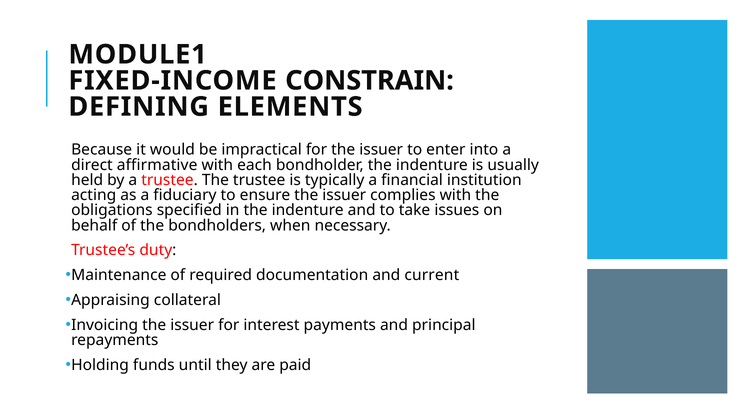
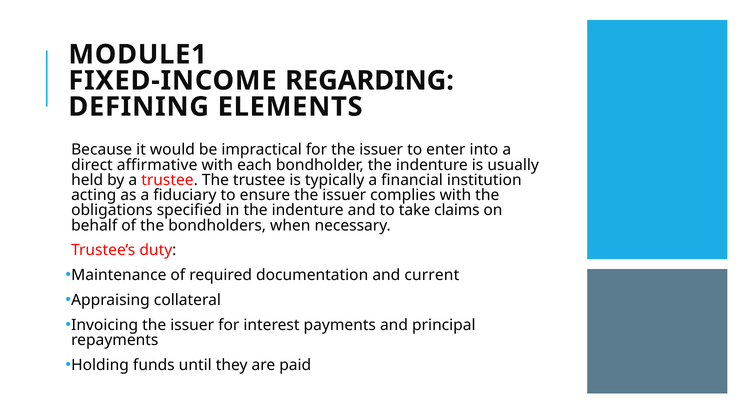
CONSTRAIN: CONSTRAIN -> REGARDING
issues: issues -> claims
